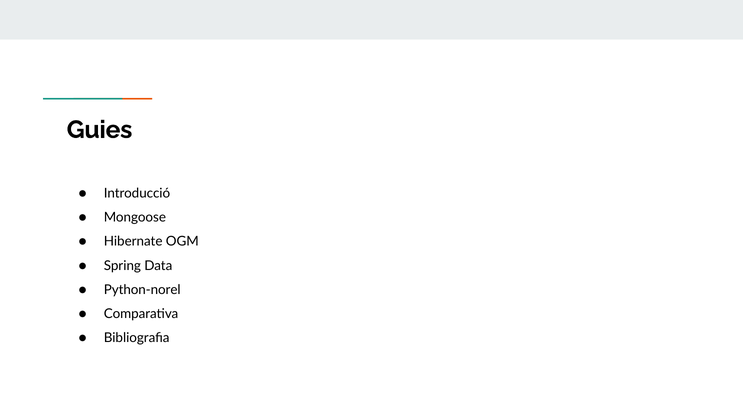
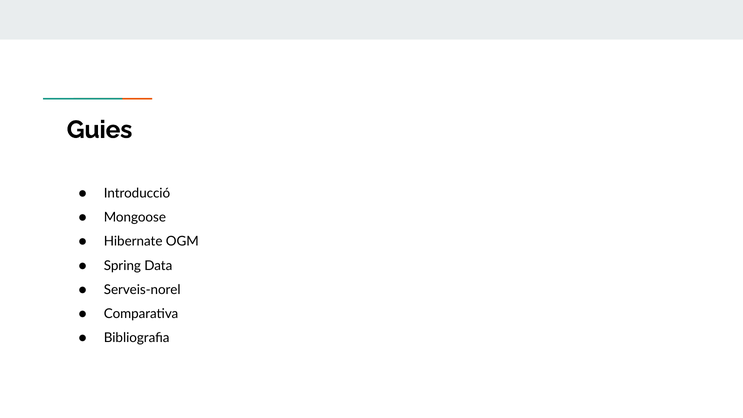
Python-norel: Python-norel -> Serveis-norel
